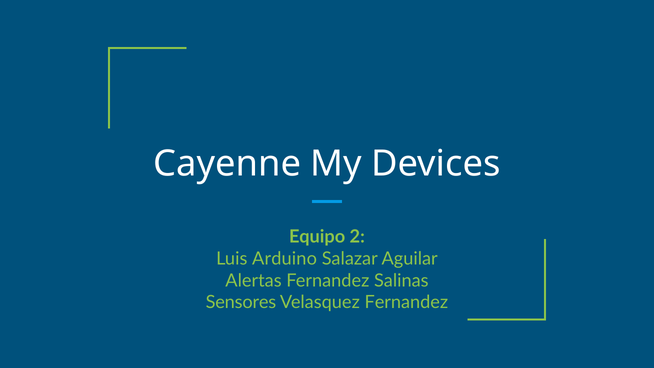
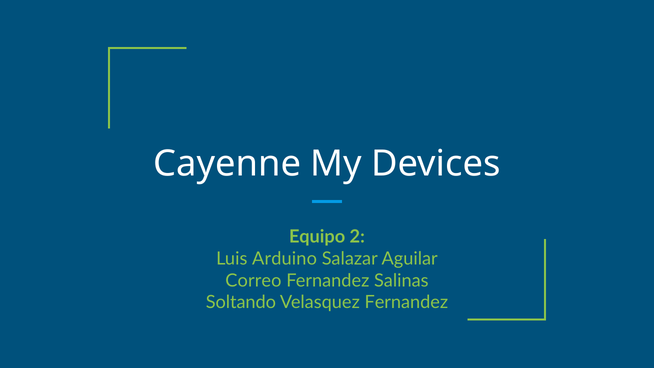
Alertas: Alertas -> Correo
Sensores: Sensores -> Soltando
